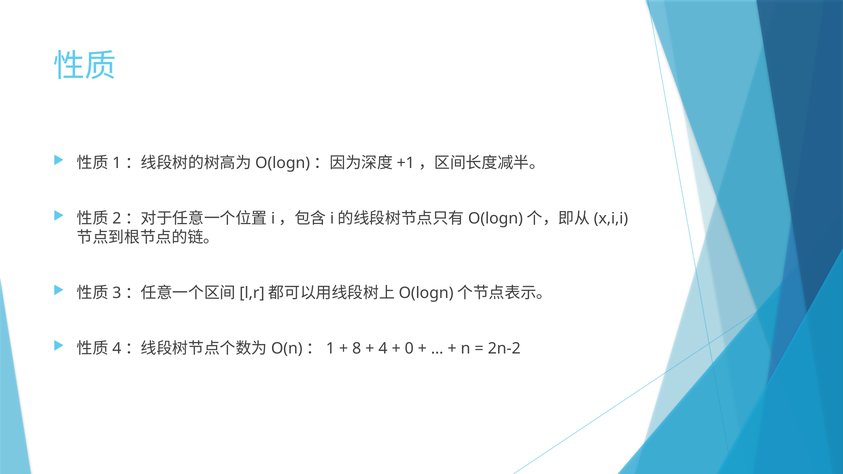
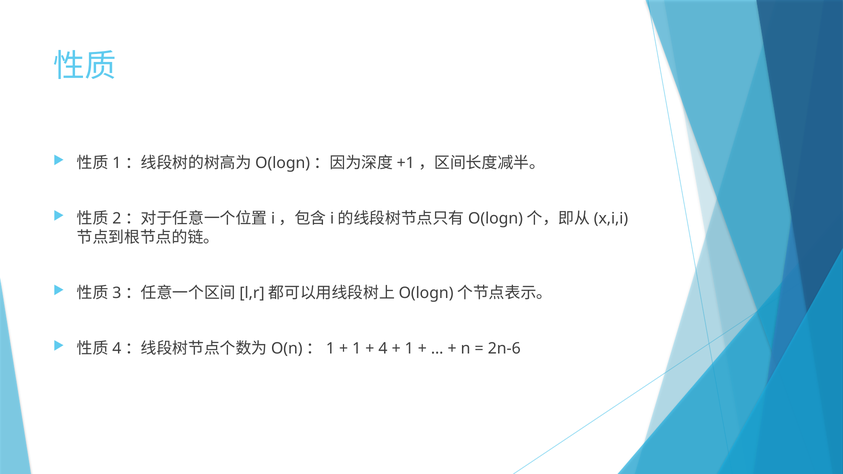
8 at (357, 349): 8 -> 1
0 at (409, 349): 0 -> 1
2n-2: 2n-2 -> 2n-6
